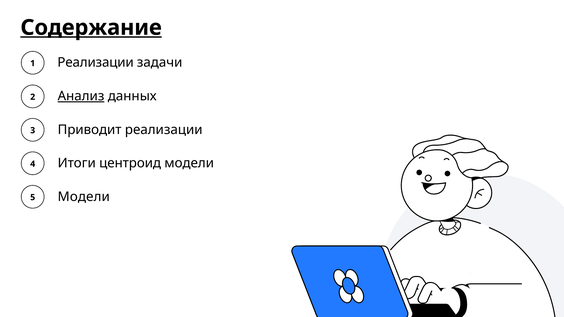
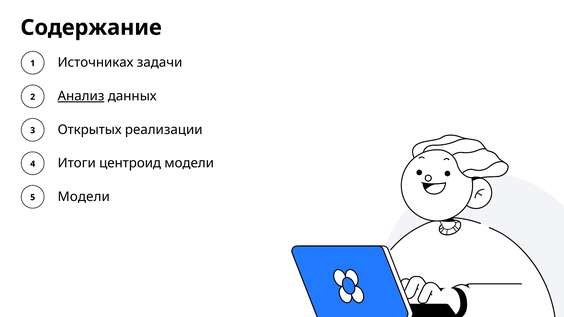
Содержание underline: present -> none
Реализации at (96, 63): Реализации -> Источниках
Приводит: Приводит -> Открытых
